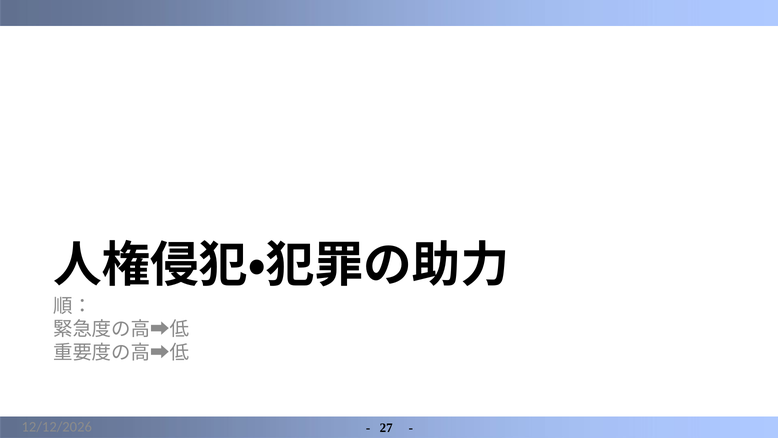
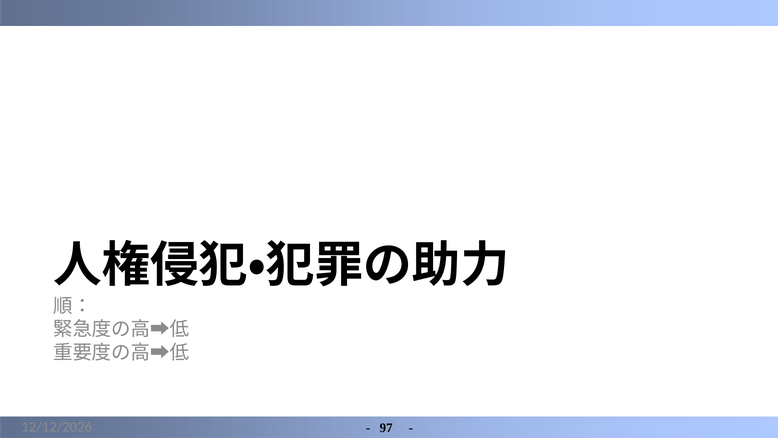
27: 27 -> 97
